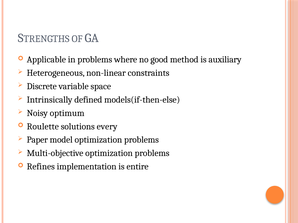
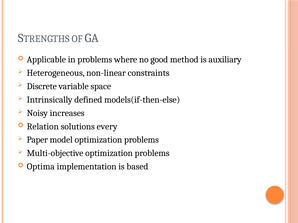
optimum: optimum -> increases
Roulette: Roulette -> Relation
Refines: Refines -> Optima
entire: entire -> based
